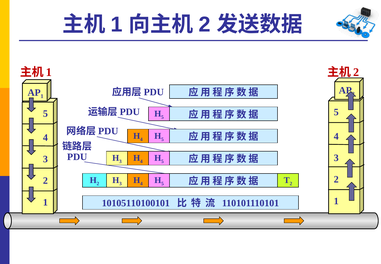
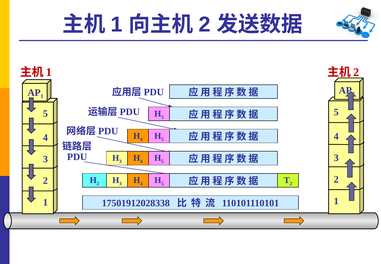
10105110100101: 10105110100101 -> 17501912028338
